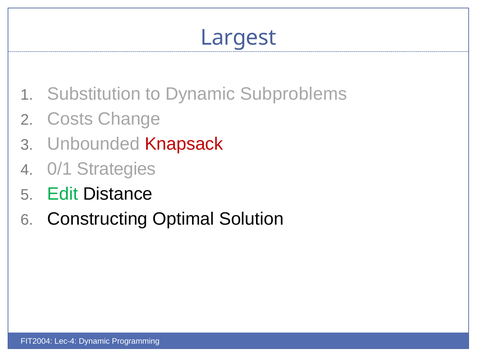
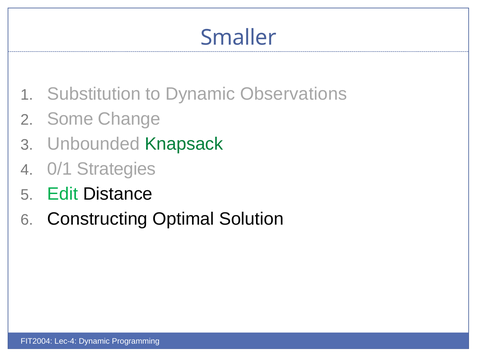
Largest: Largest -> Smaller
Subproblems: Subproblems -> Observations
Costs: Costs -> Some
Knapsack colour: red -> green
